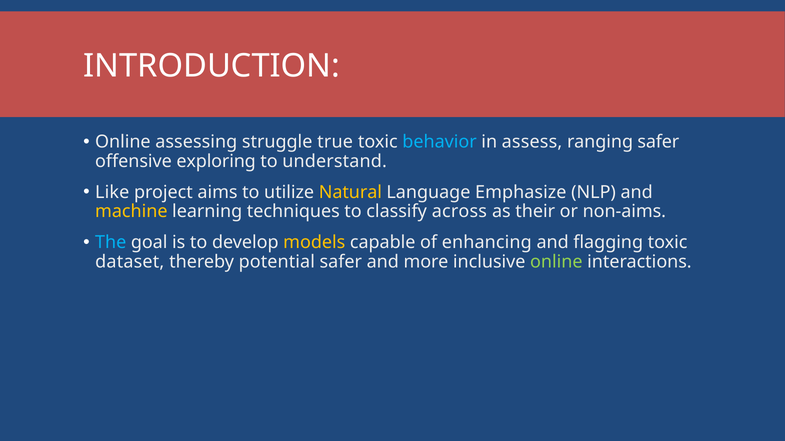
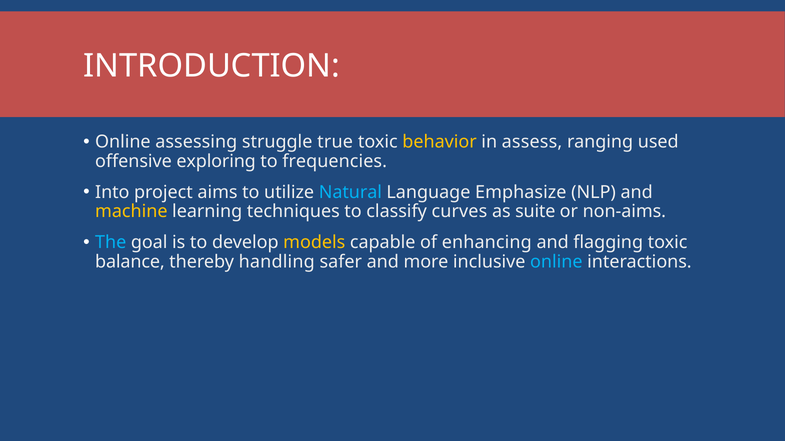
behavior colour: light blue -> yellow
ranging safer: safer -> used
understand: understand -> frequencies
Like: Like -> Into
Natural colour: yellow -> light blue
across: across -> curves
their: their -> suite
dataset: dataset -> balance
potential: potential -> handling
online at (556, 262) colour: light green -> light blue
